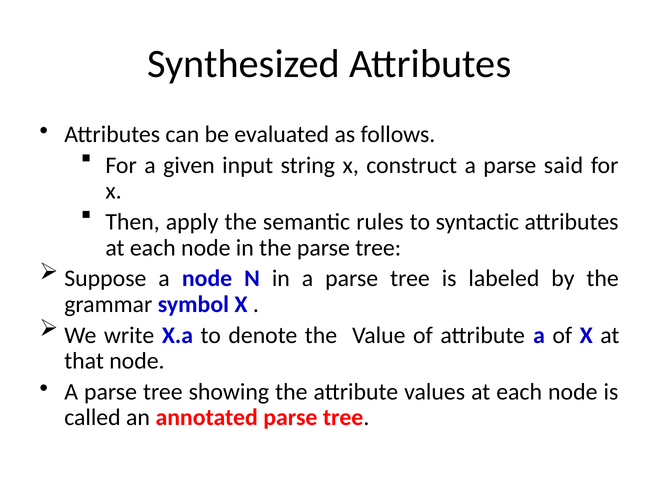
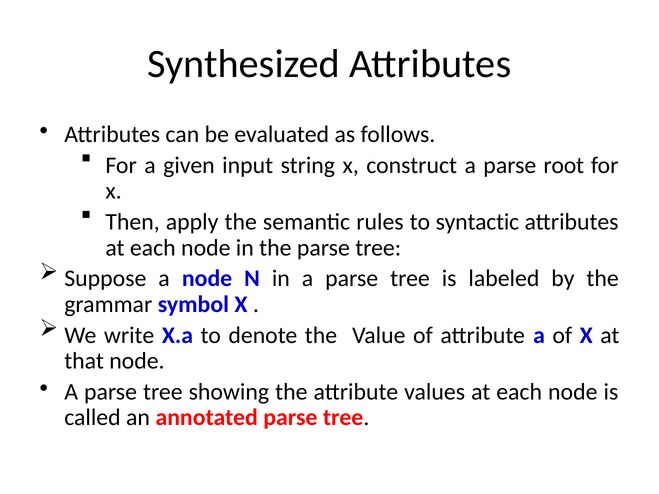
said: said -> root
